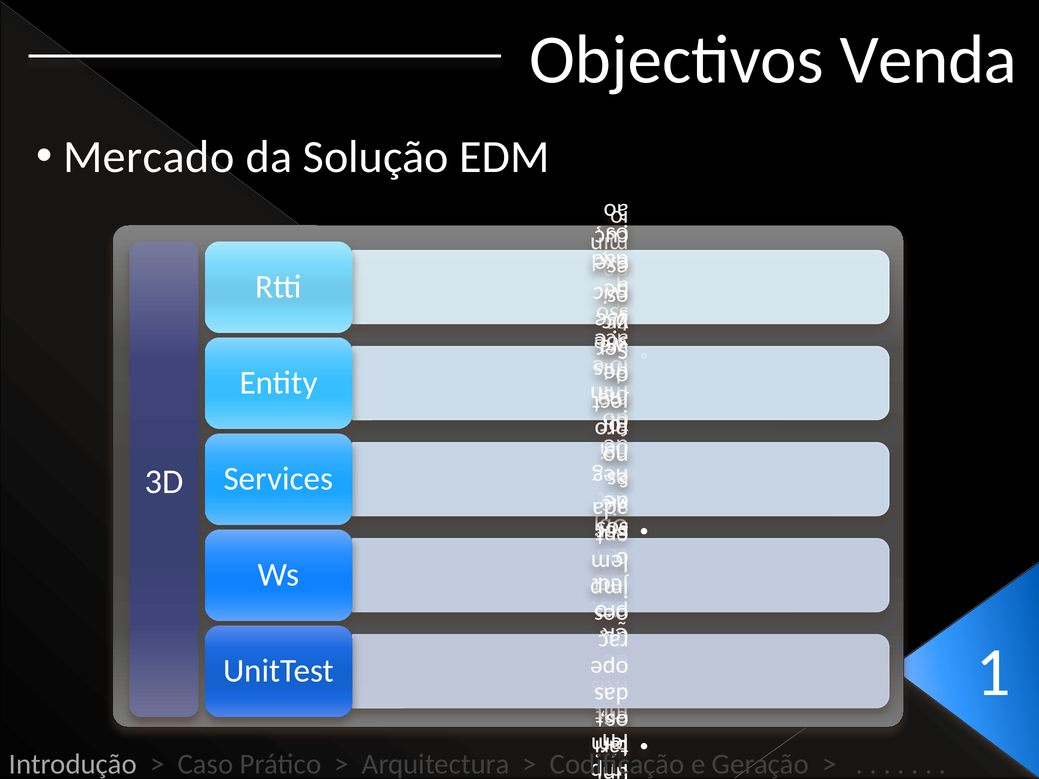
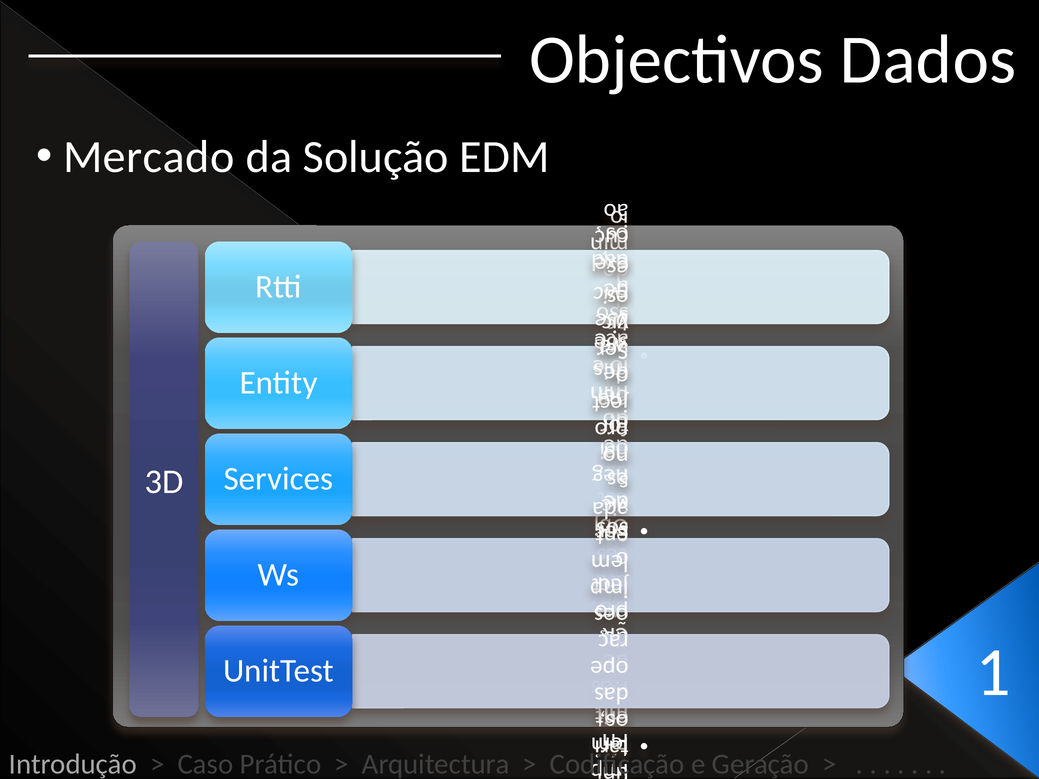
Venda: Venda -> Dados
